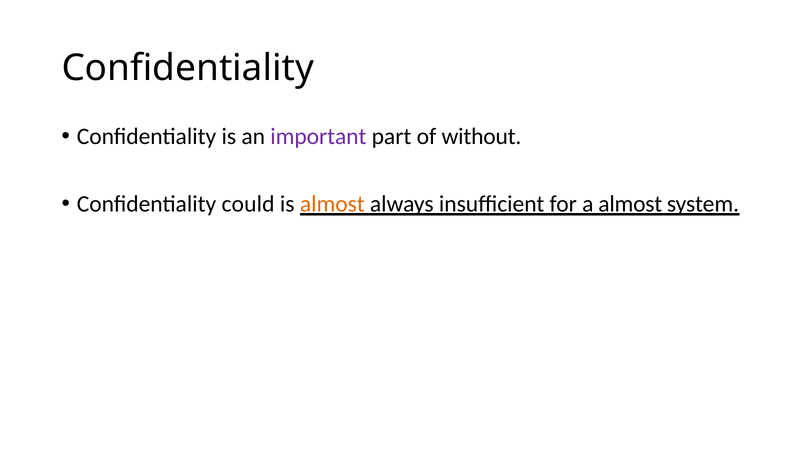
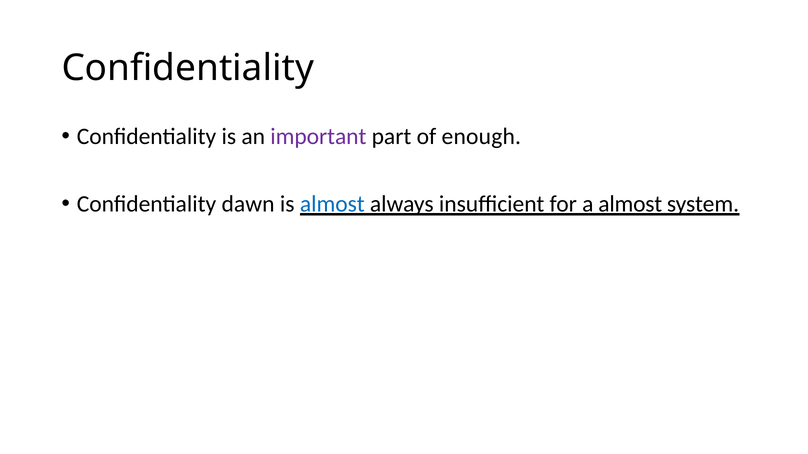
without: without -> enough
could: could -> dawn
almost at (332, 204) colour: orange -> blue
